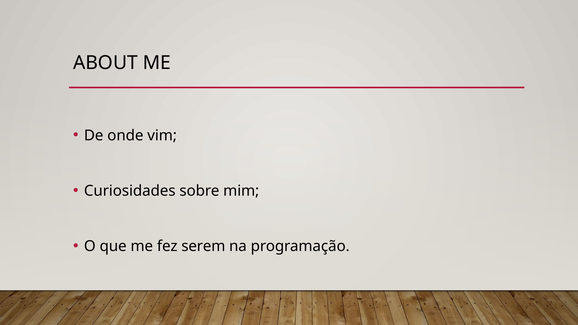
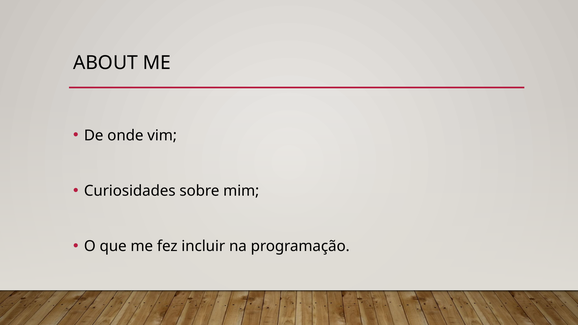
serem: serem -> incluir
